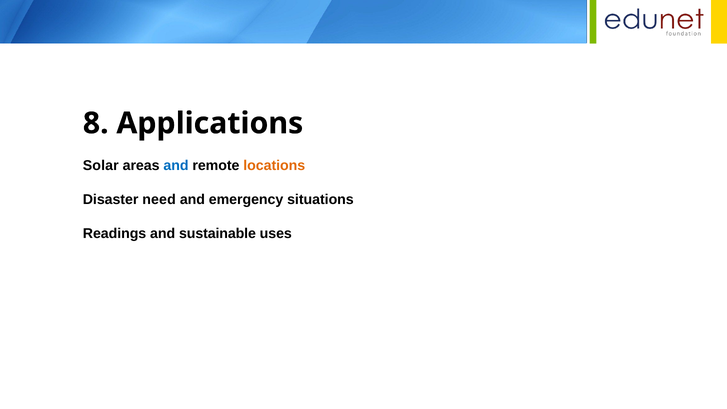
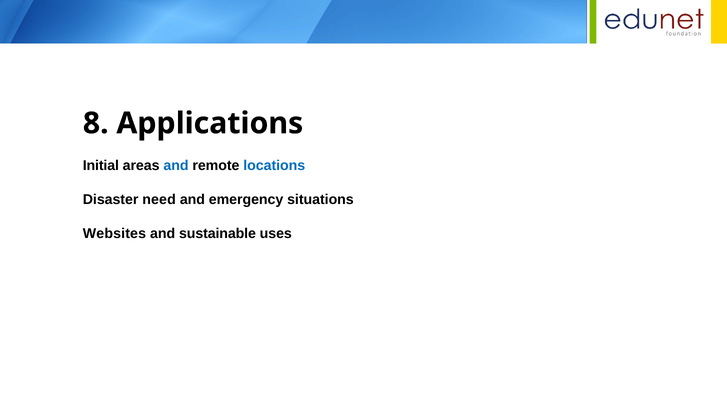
Solar: Solar -> Initial
locations colour: orange -> blue
Readings: Readings -> Websites
